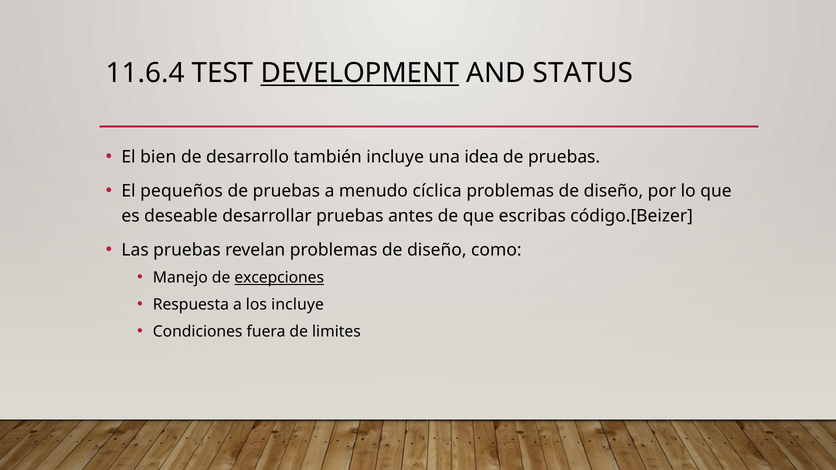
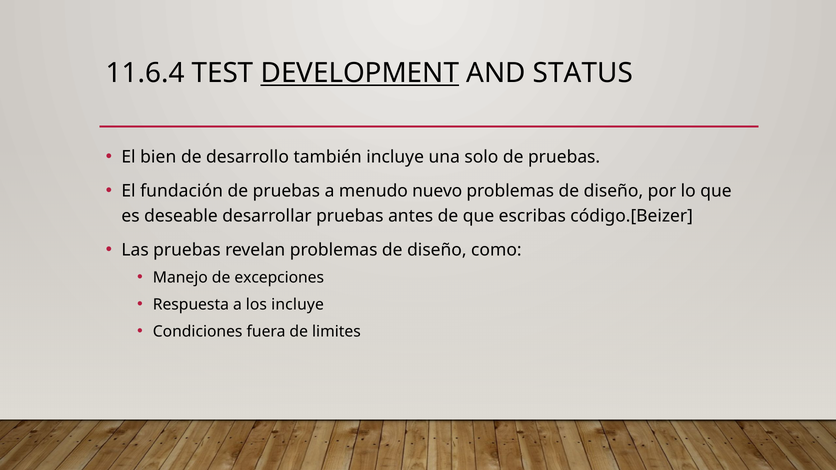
idea: idea -> solo
pequeños: pequeños -> fundación
cíclica: cíclica -> nuevo
excepciones underline: present -> none
